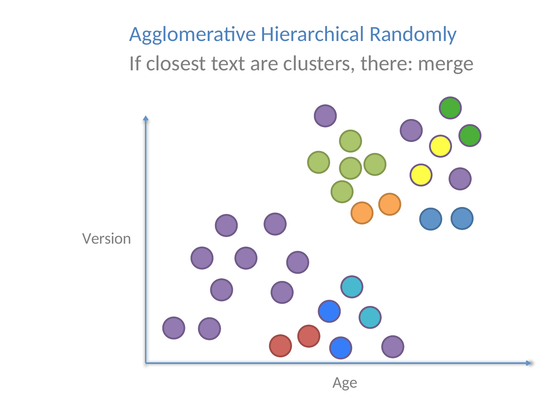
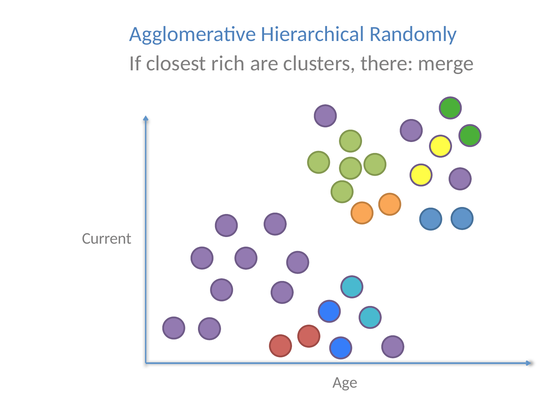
text: text -> rich
Version: Version -> Current
